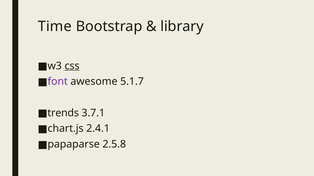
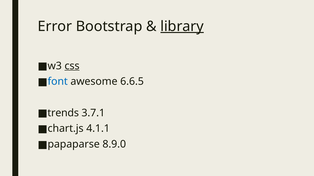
Time: Time -> Error
library underline: none -> present
font colour: purple -> blue
5.1.7: 5.1.7 -> 6.6.5
2.4.1: 2.4.1 -> 4.1.1
2.5.8: 2.5.8 -> 8.9.0
